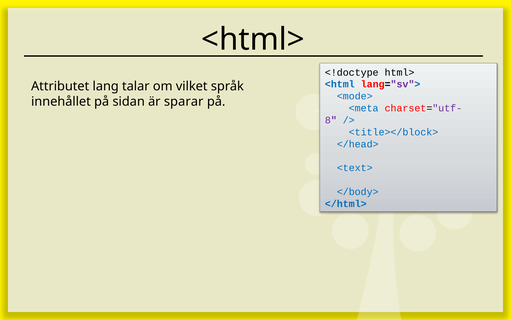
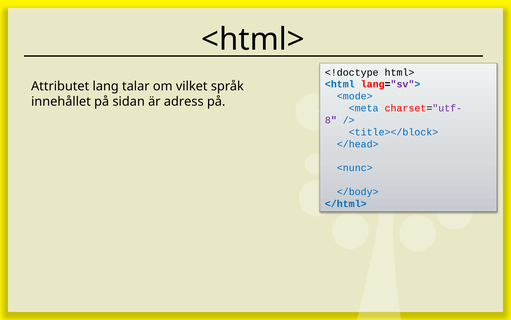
sparar: sparar -> adress
<text>: <text> -> <nunc>
